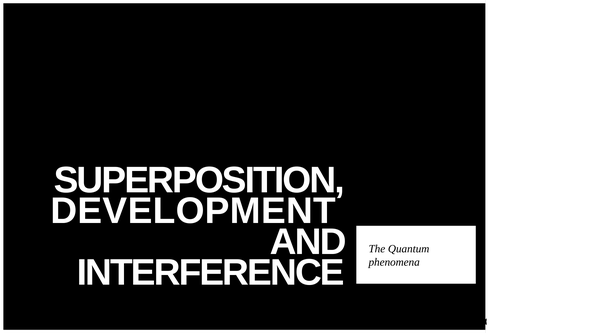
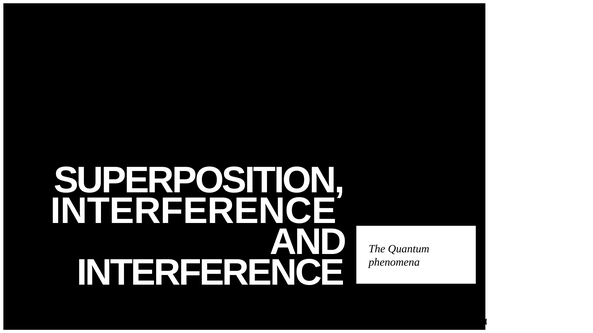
DEVELOPMENT at (193, 211): DEVELOPMENT -> INTERFERENCE
